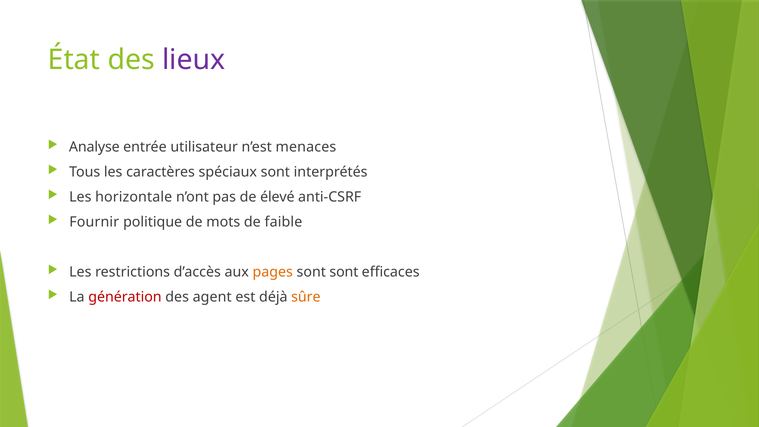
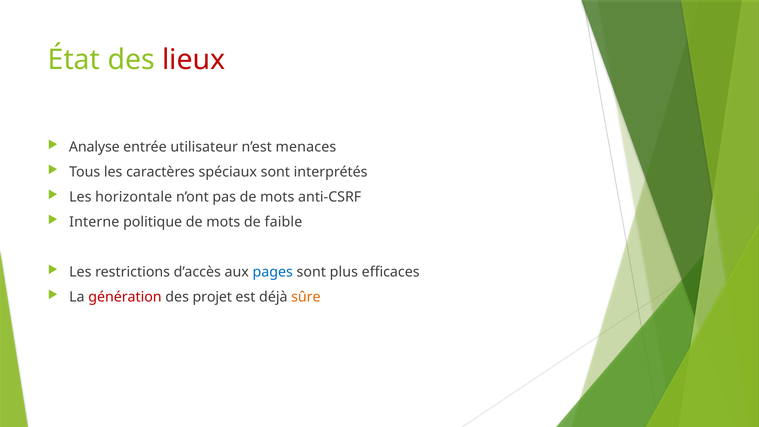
lieux colour: purple -> red
pas de élevé: élevé -> mots
Fournir: Fournir -> Interne
pages colour: orange -> blue
sont sont: sont -> plus
agent: agent -> projet
